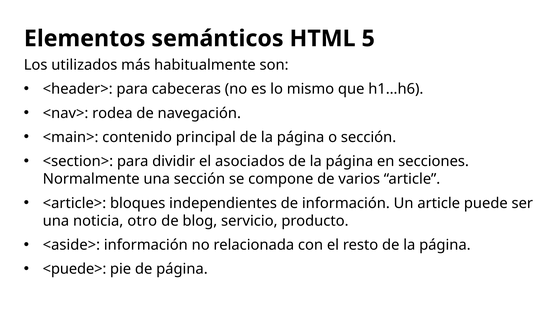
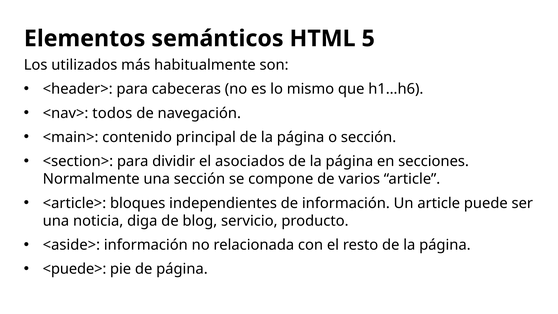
rodea: rodea -> todos
otro: otro -> diga
